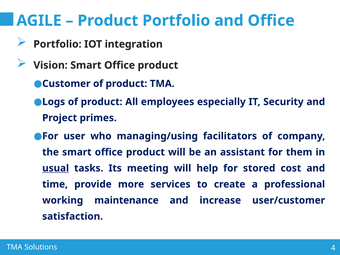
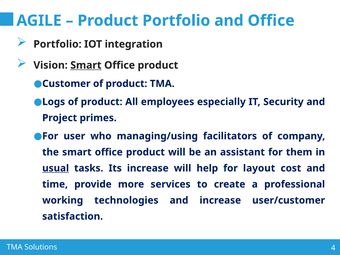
Smart at (86, 65) underline: none -> present
Its meeting: meeting -> increase
stored: stored -> layout
maintenance: maintenance -> technologies
